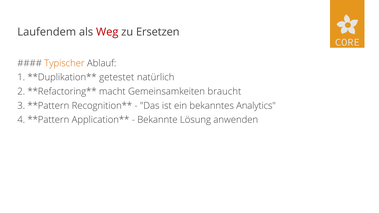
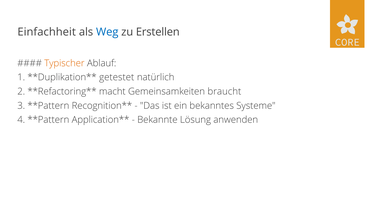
Laufendem: Laufendem -> Einfachheit
Weg colour: red -> blue
Ersetzen: Ersetzen -> Erstellen
Analytics: Analytics -> Systeme
